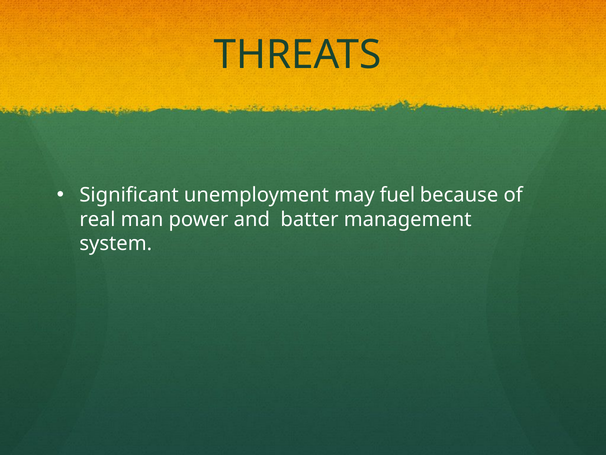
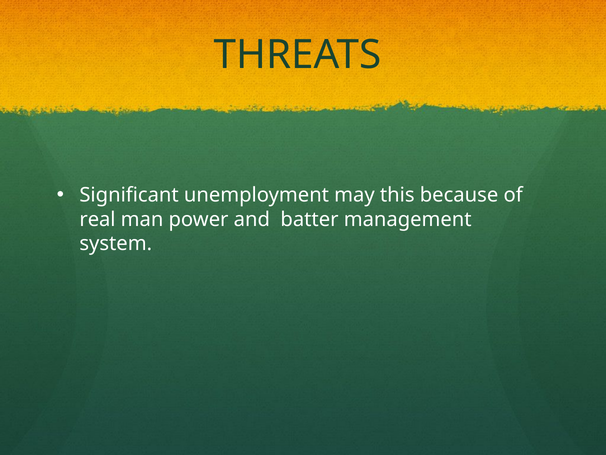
fuel: fuel -> this
